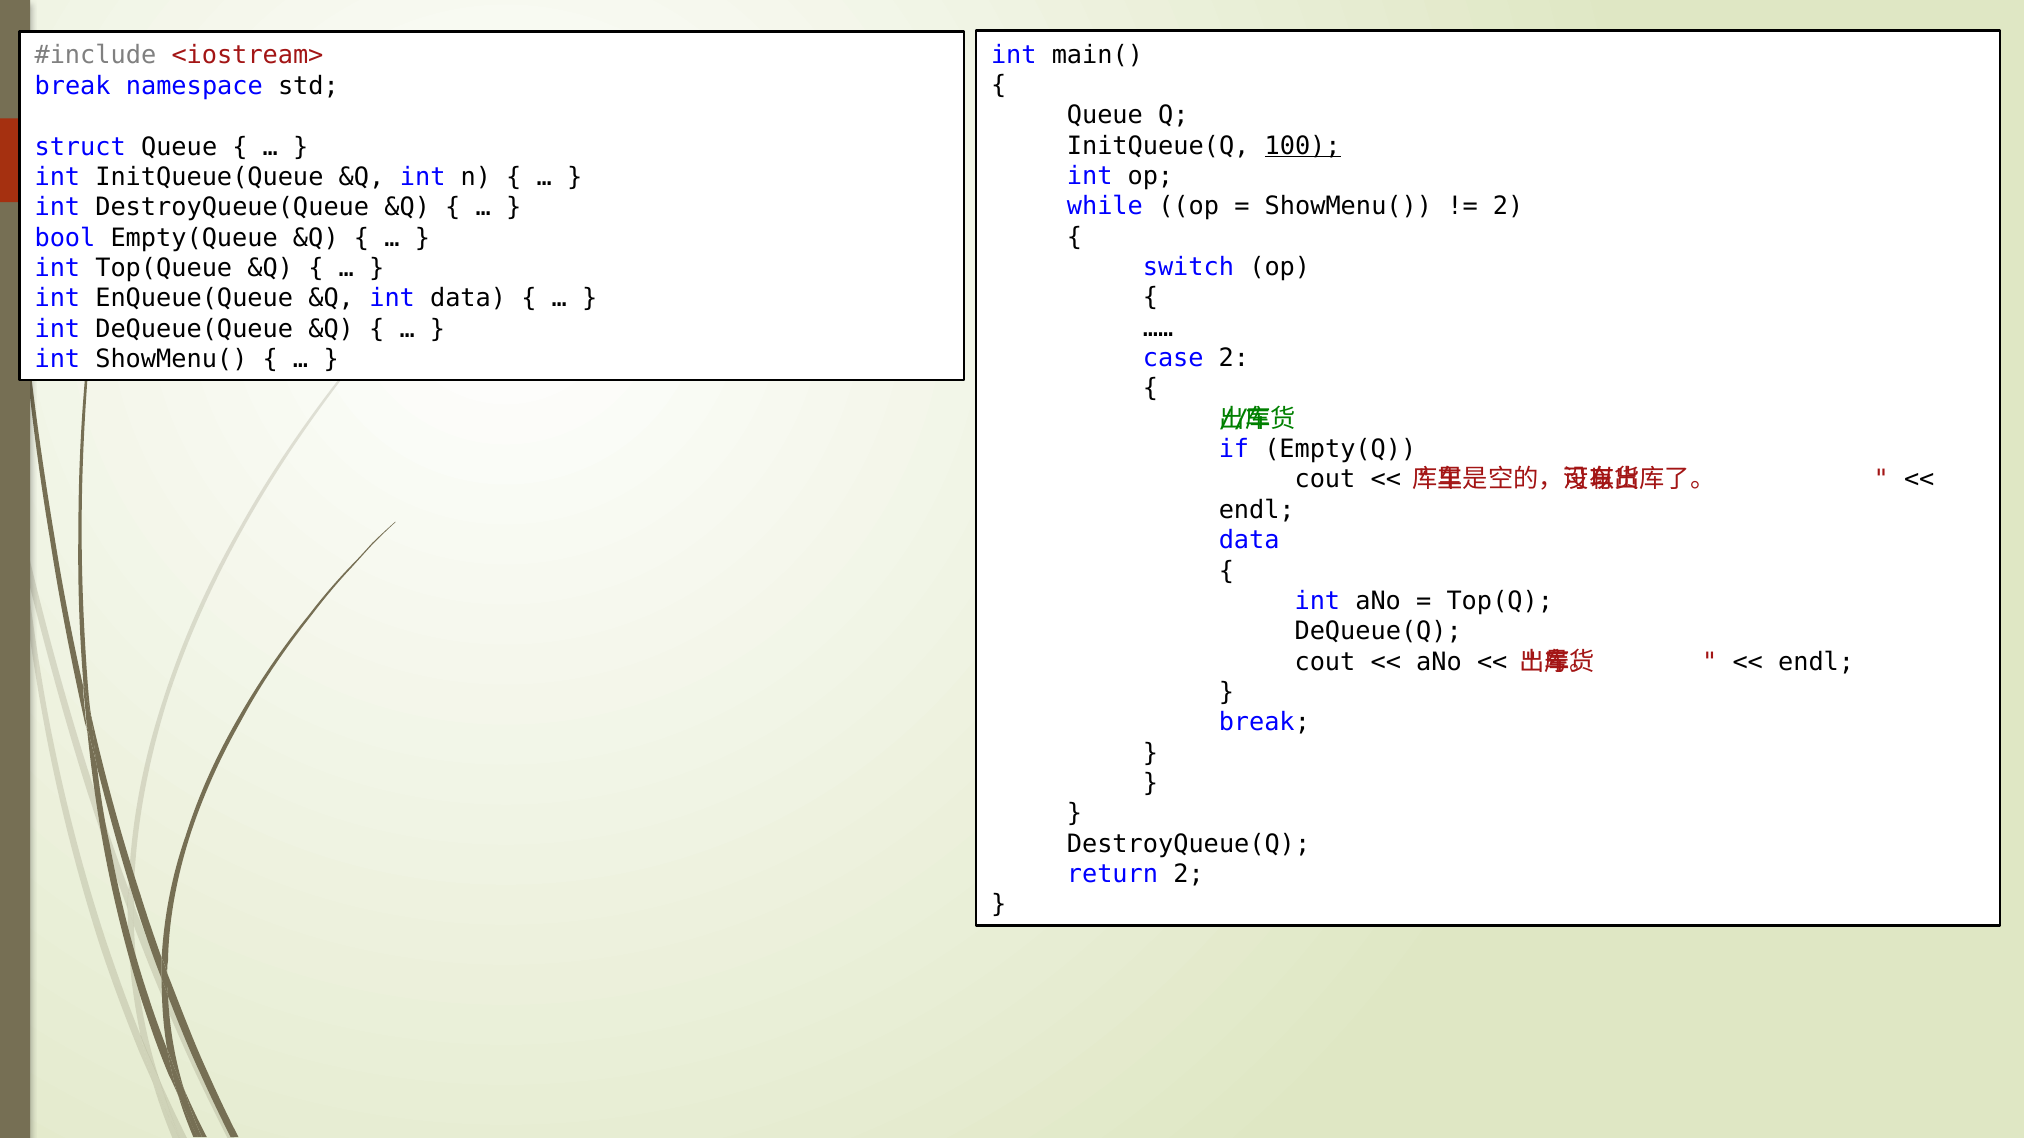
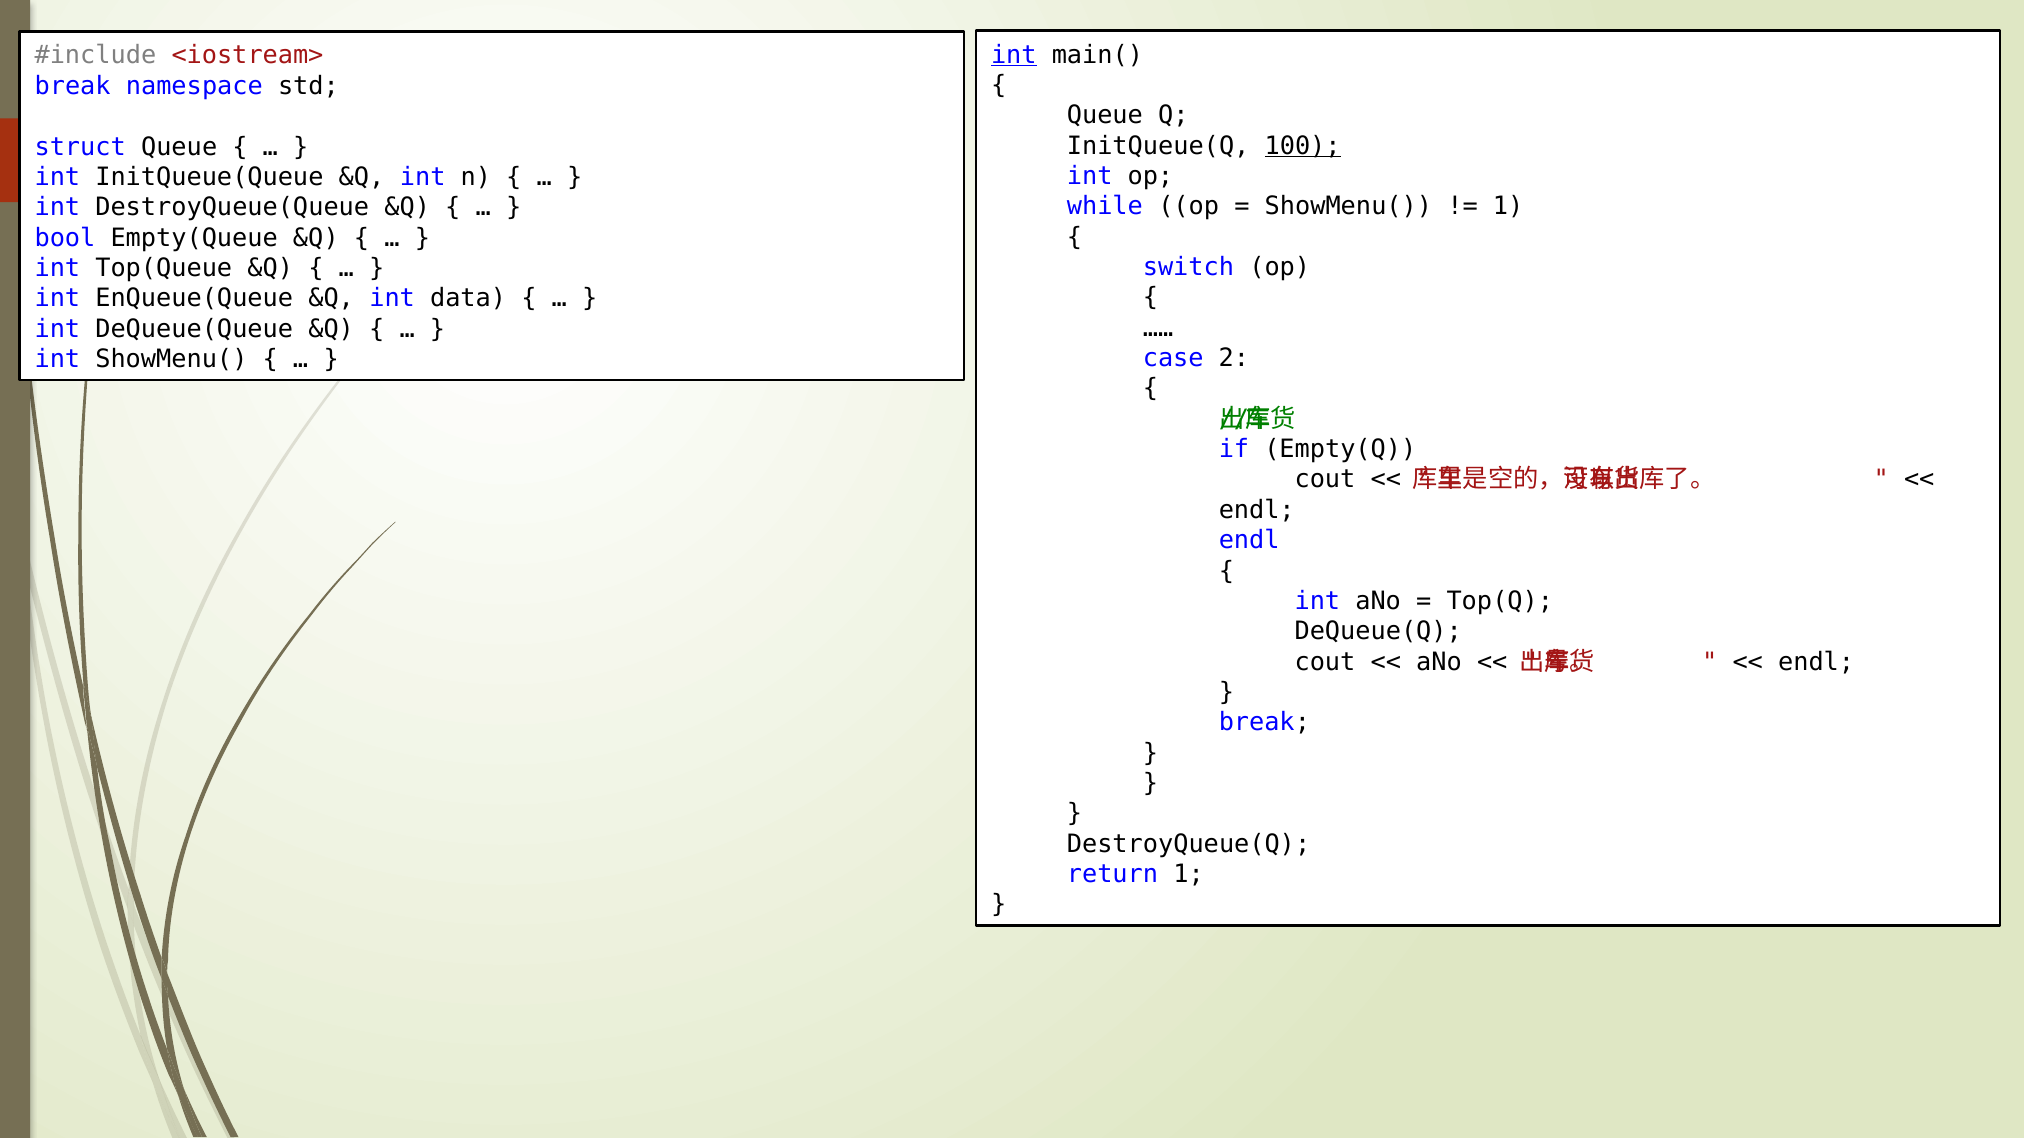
int at (1014, 55) underline: none -> present
2 at (1508, 207): 2 -> 1
data at (1249, 541): data -> endl
return 2: 2 -> 1
